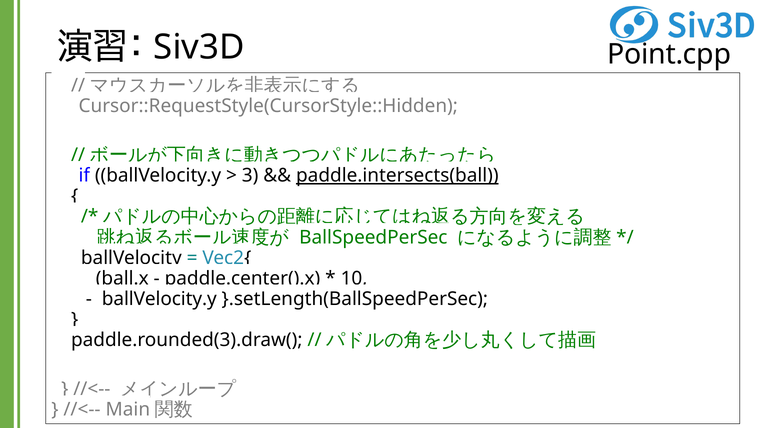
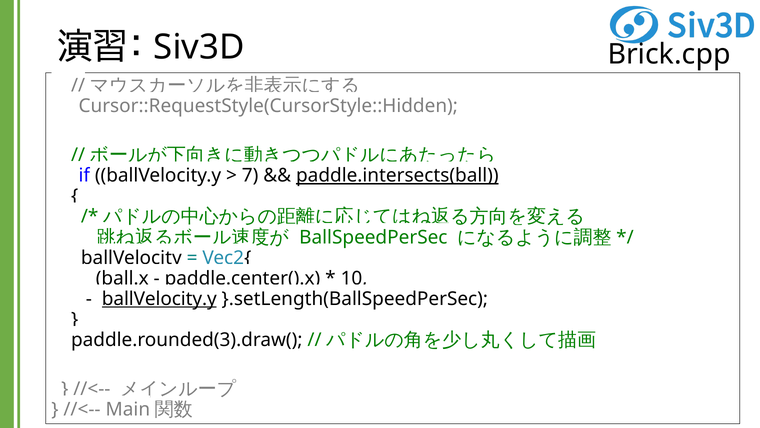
Point.cpp: Point.cpp -> Brick.cpp
3: 3 -> 7
ballVelocity.y at (159, 298) underline: none -> present
